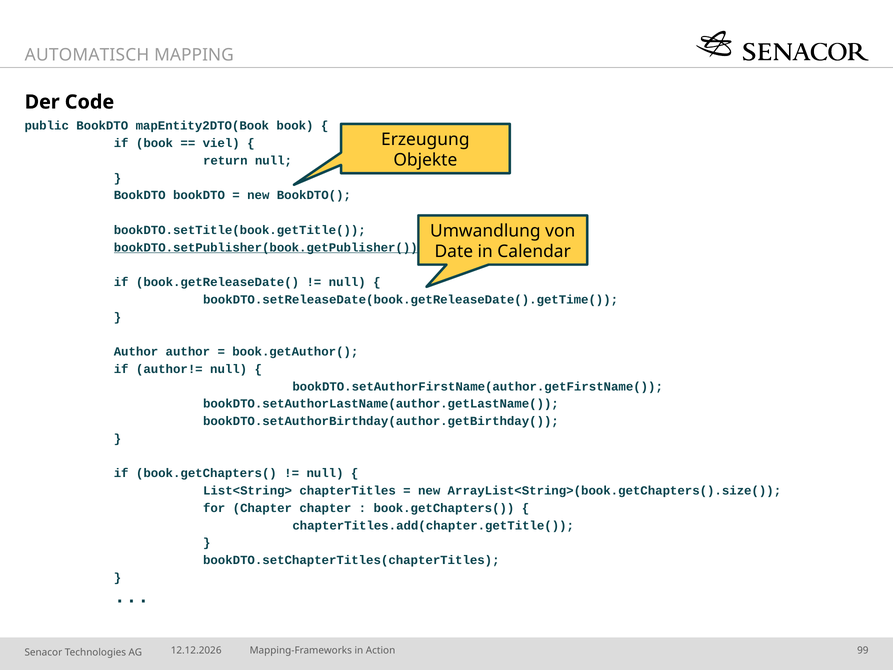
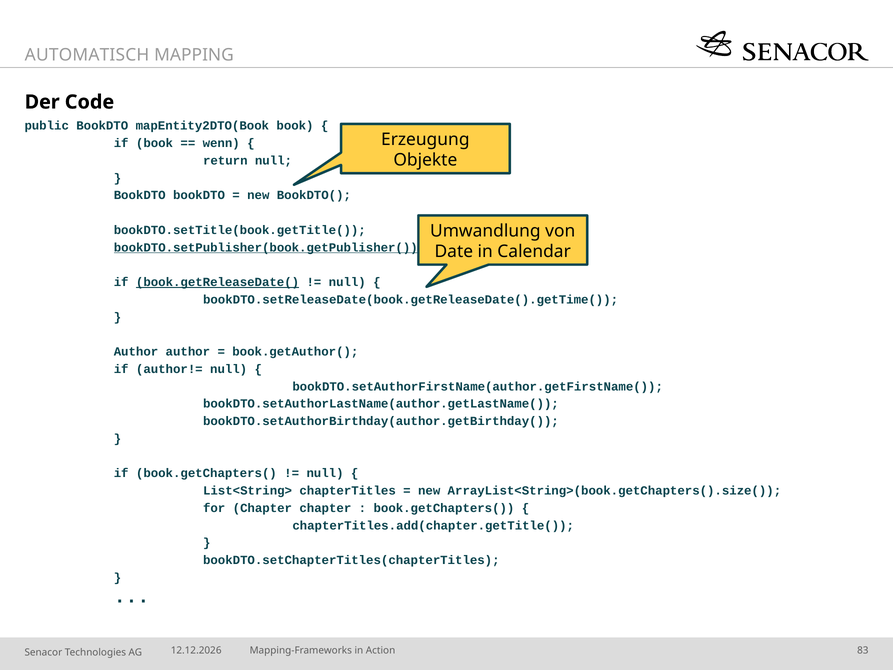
viel: viel -> wenn
book.getReleaseDate( underline: none -> present
99: 99 -> 83
